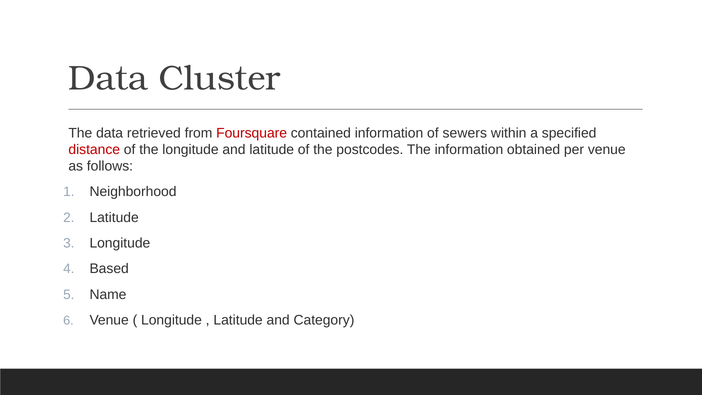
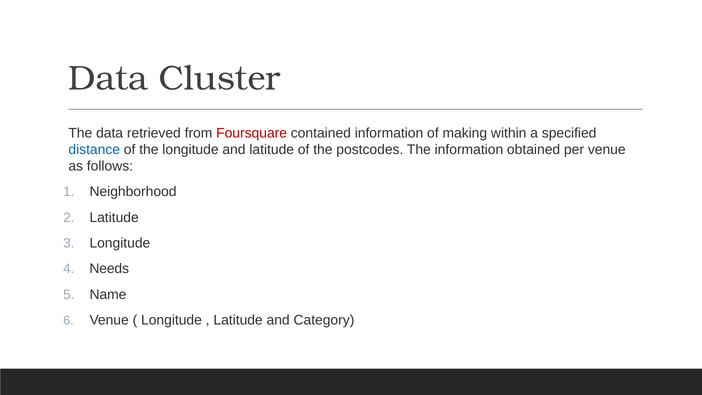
sewers: sewers -> making
distance colour: red -> blue
Based: Based -> Needs
